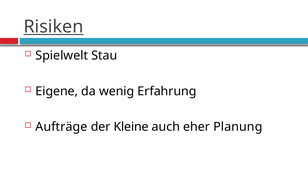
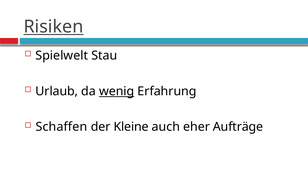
Eigene: Eigene -> Urlaub
wenig underline: none -> present
Aufträge: Aufträge -> Schaffen
Planung: Planung -> Aufträge
